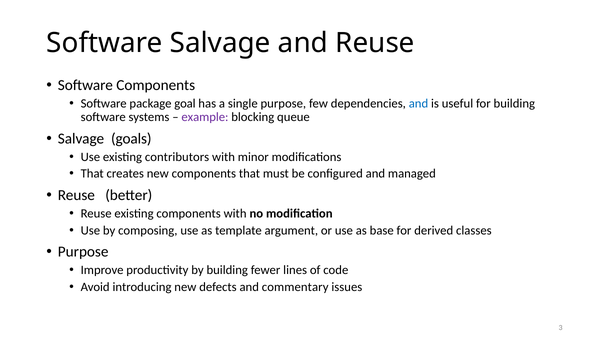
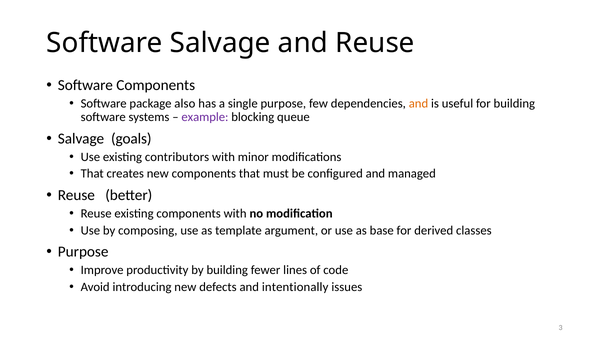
goal: goal -> also
and at (418, 103) colour: blue -> orange
commentary: commentary -> intentionally
